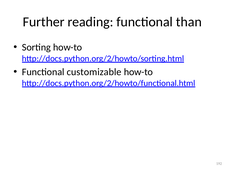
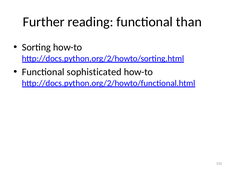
customizable: customizable -> sophisticated
